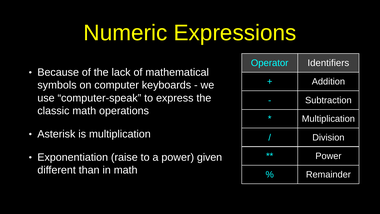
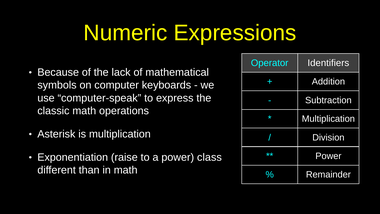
given: given -> class
